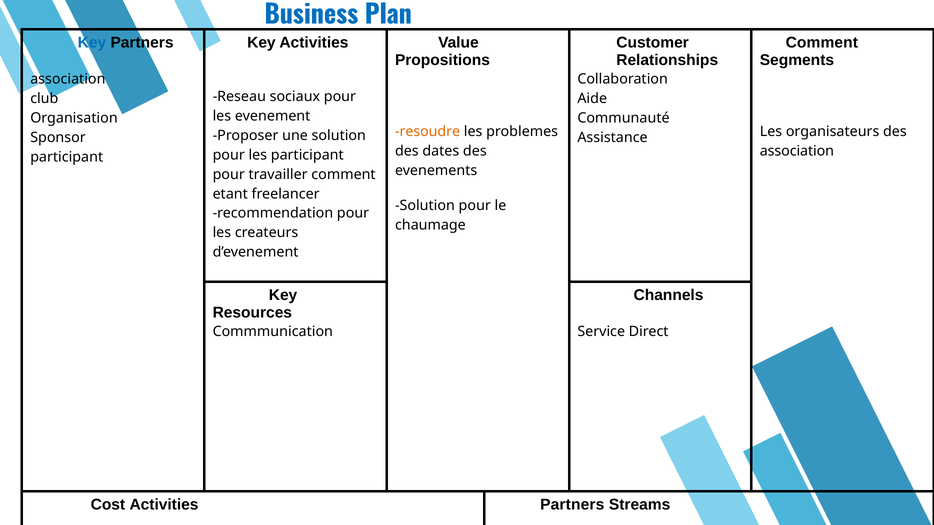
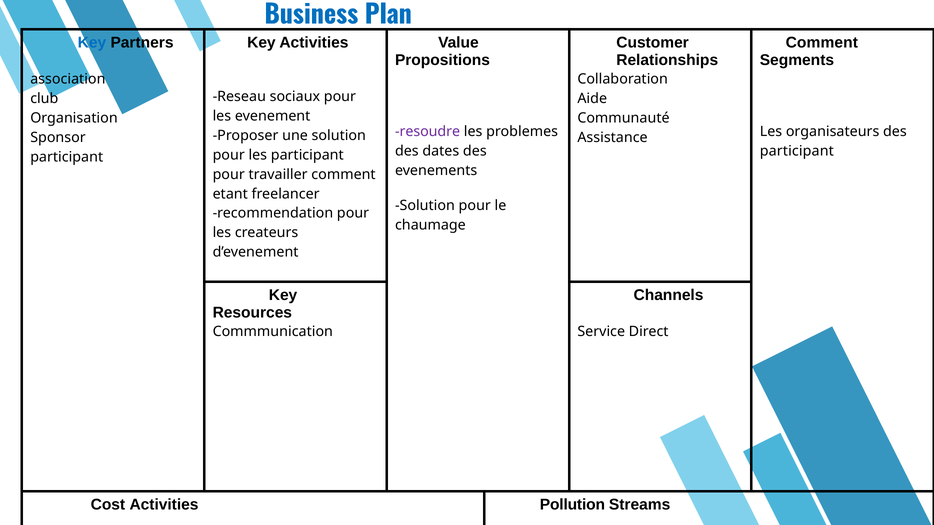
resoudre colour: orange -> purple
association at (797, 151): association -> participant
Partners at (572, 505): Partners -> Pollution
